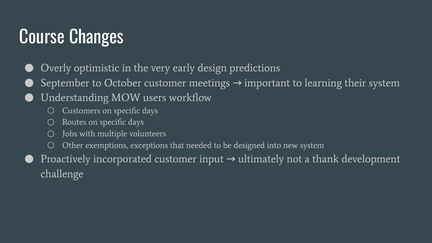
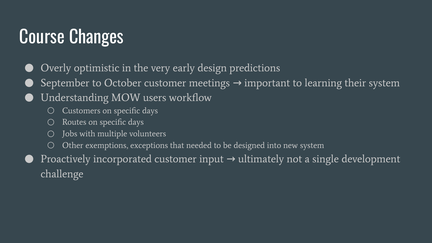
thank: thank -> single
